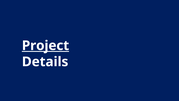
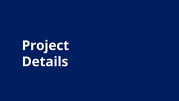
Project underline: present -> none
